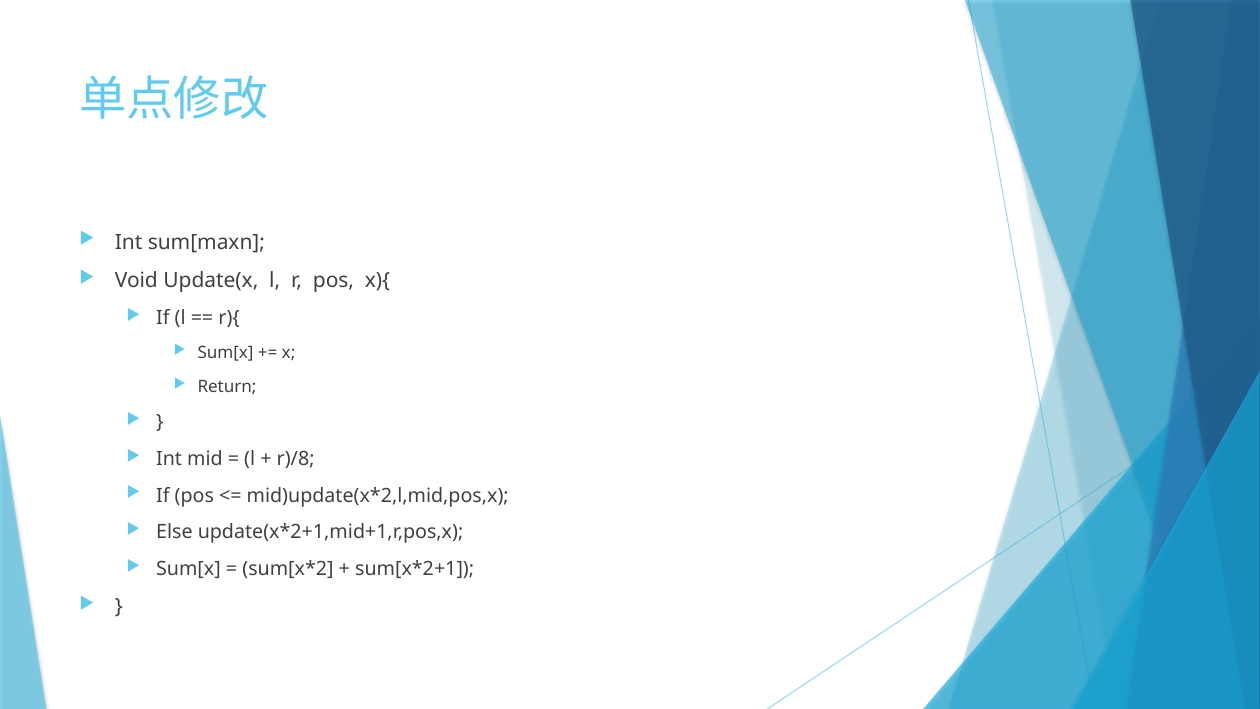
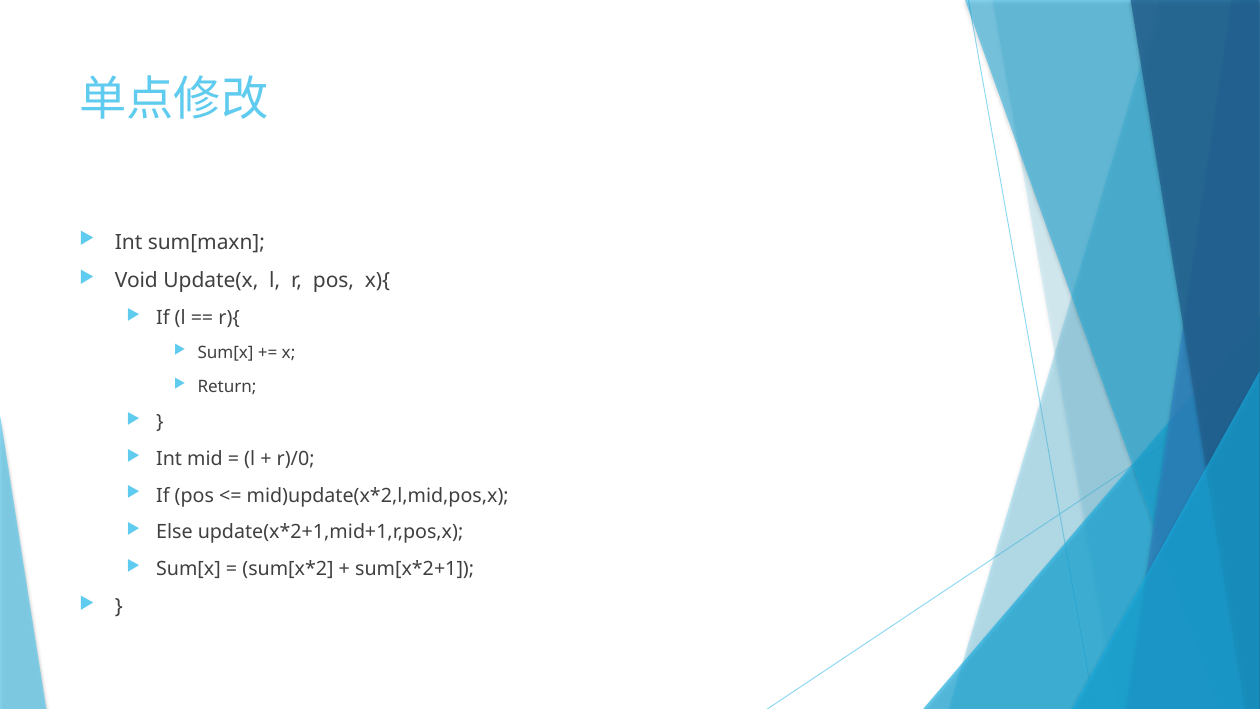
r)/8: r)/8 -> r)/0
